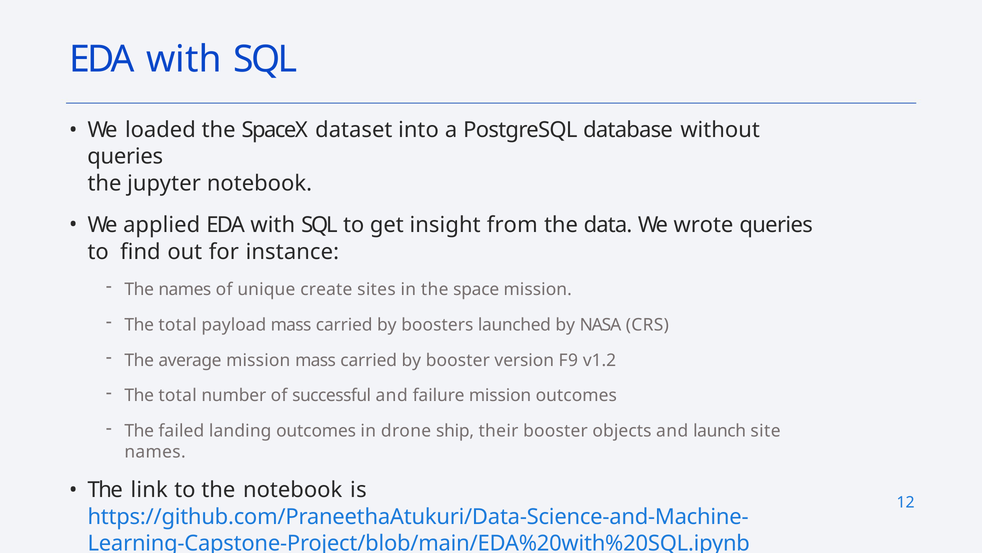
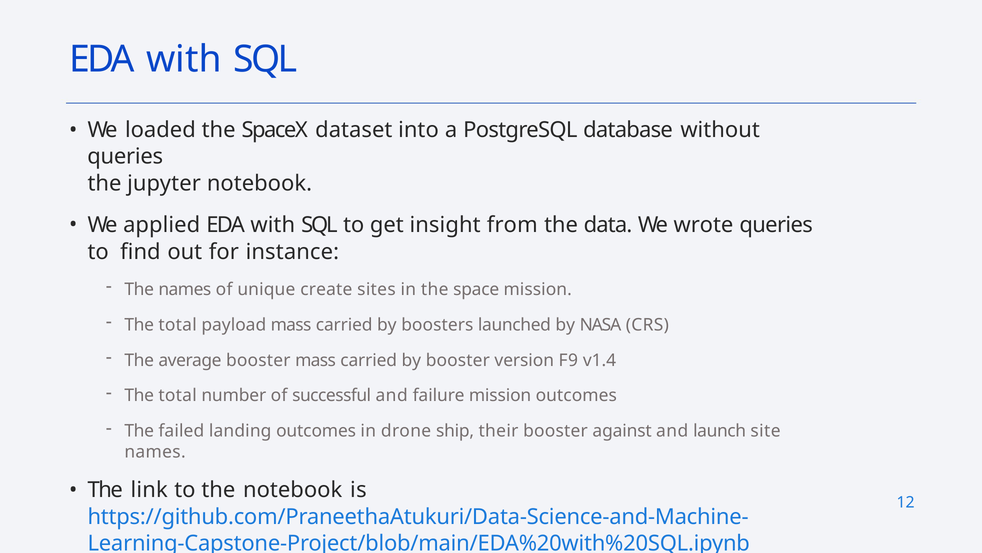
average mission: mission -> booster
v1.2: v1.2 -> v1.4
objects: objects -> against
